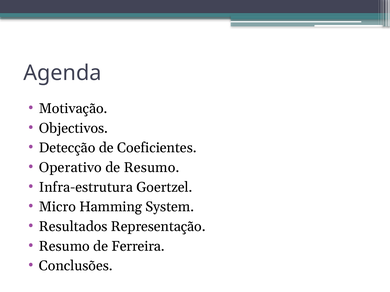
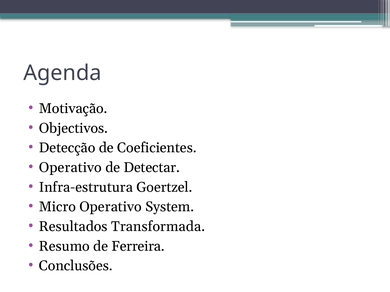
de Resumo: Resumo -> Detectar
Micro Hamming: Hamming -> Operativo
Representação: Representação -> Transformada
